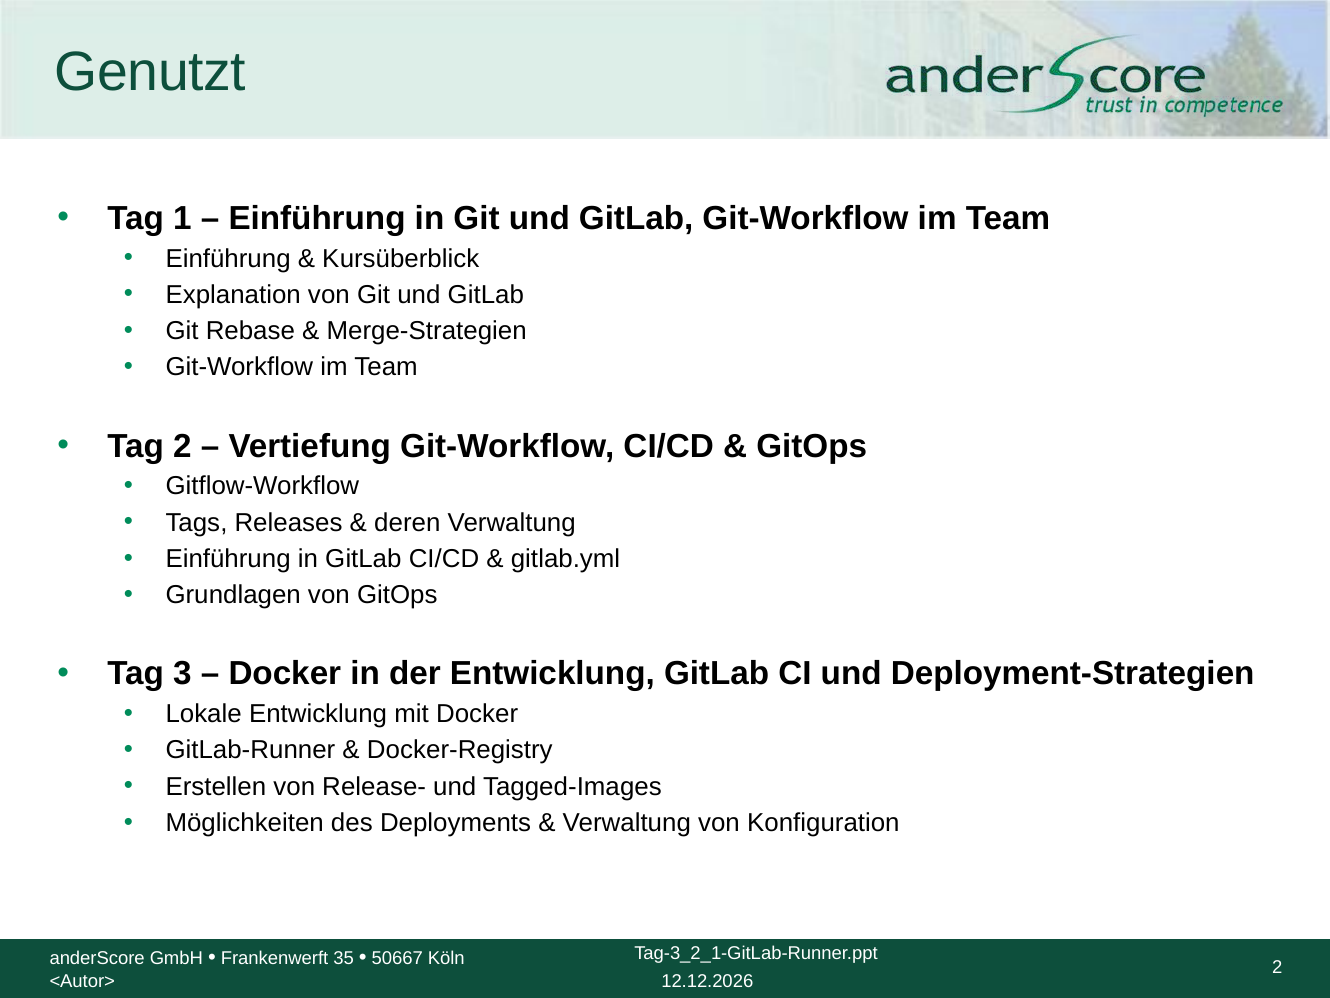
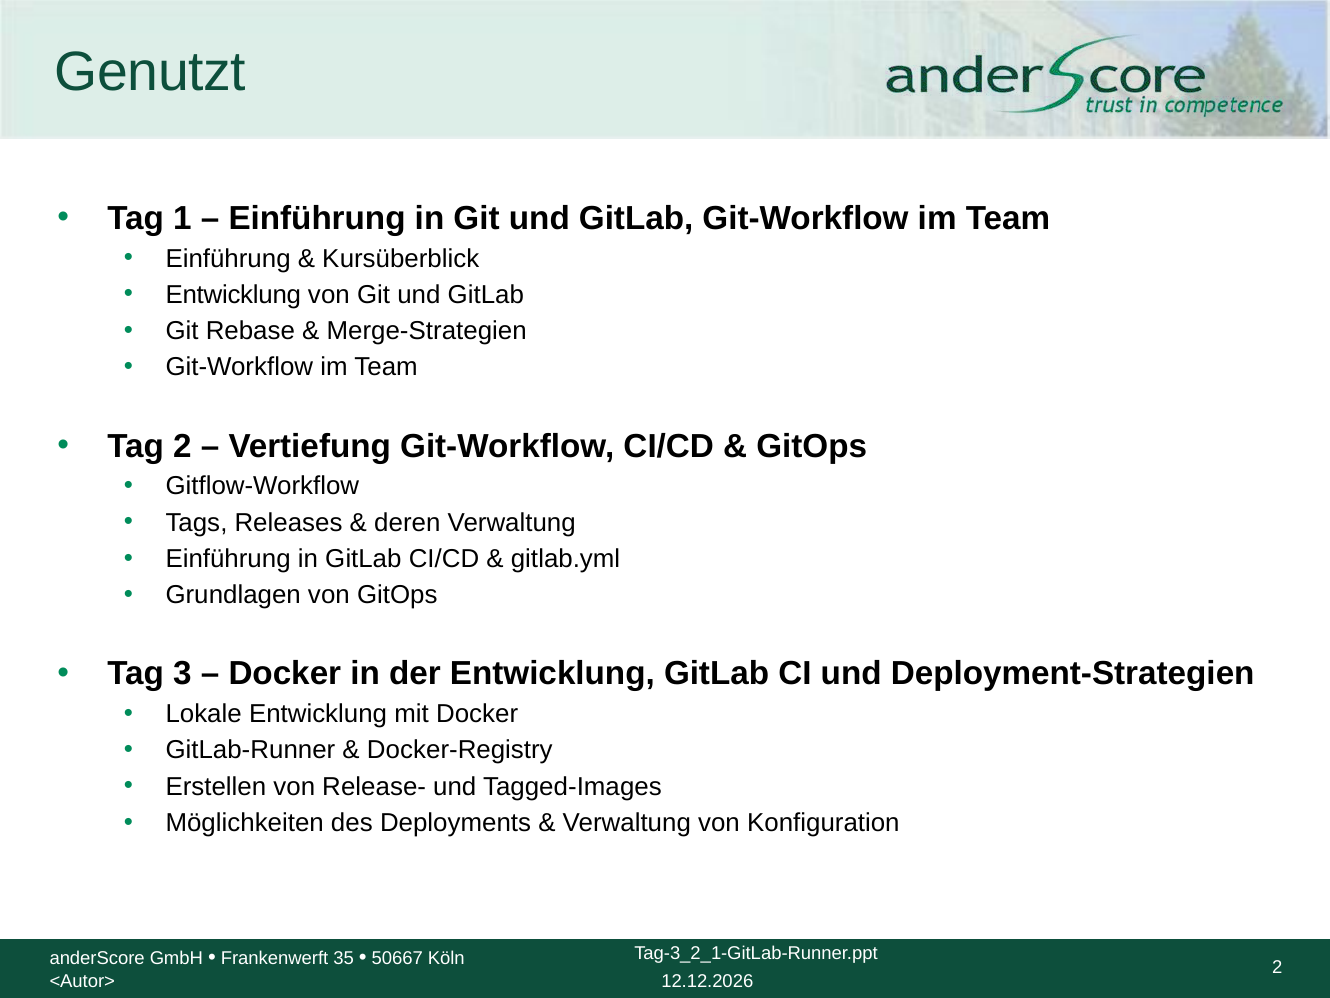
Explanation at (233, 295): Explanation -> Entwicklung
